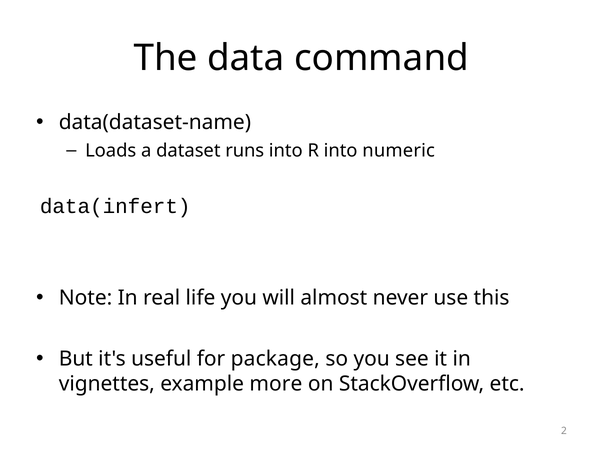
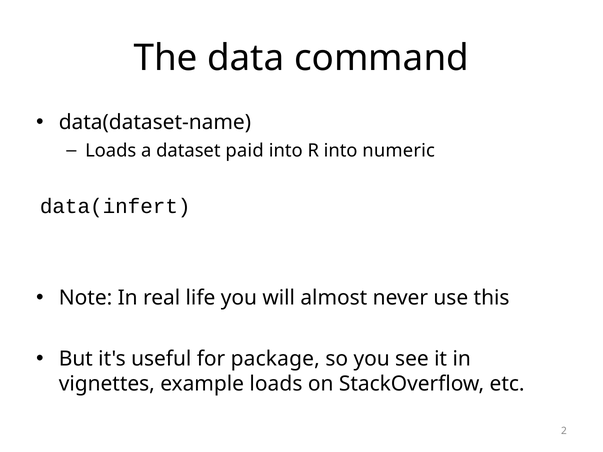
runs: runs -> paid
example more: more -> loads
